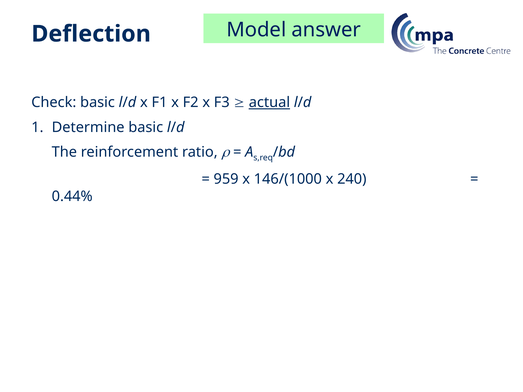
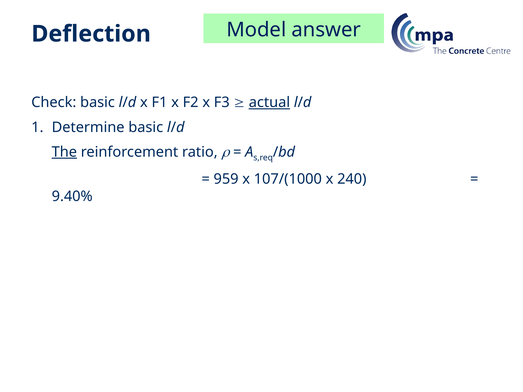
The underline: none -> present
146/(1000: 146/(1000 -> 107/(1000
0.44%: 0.44% -> 9.40%
